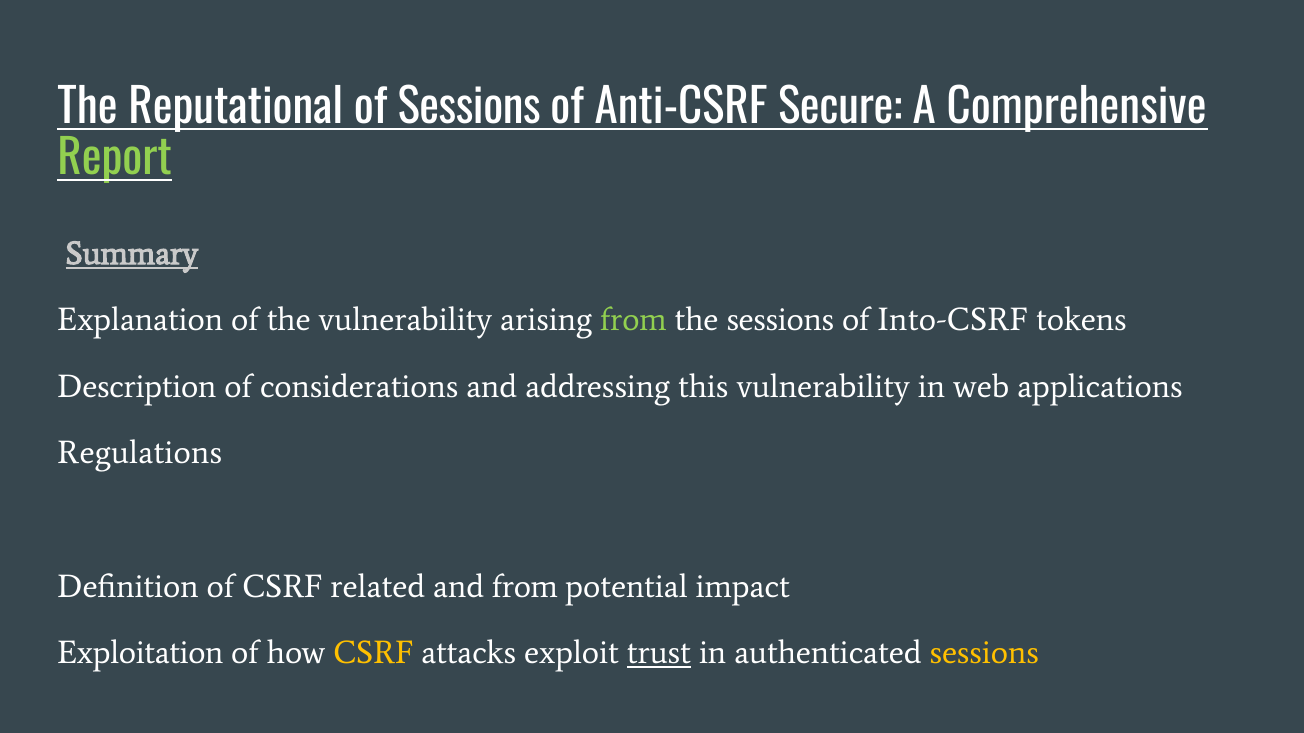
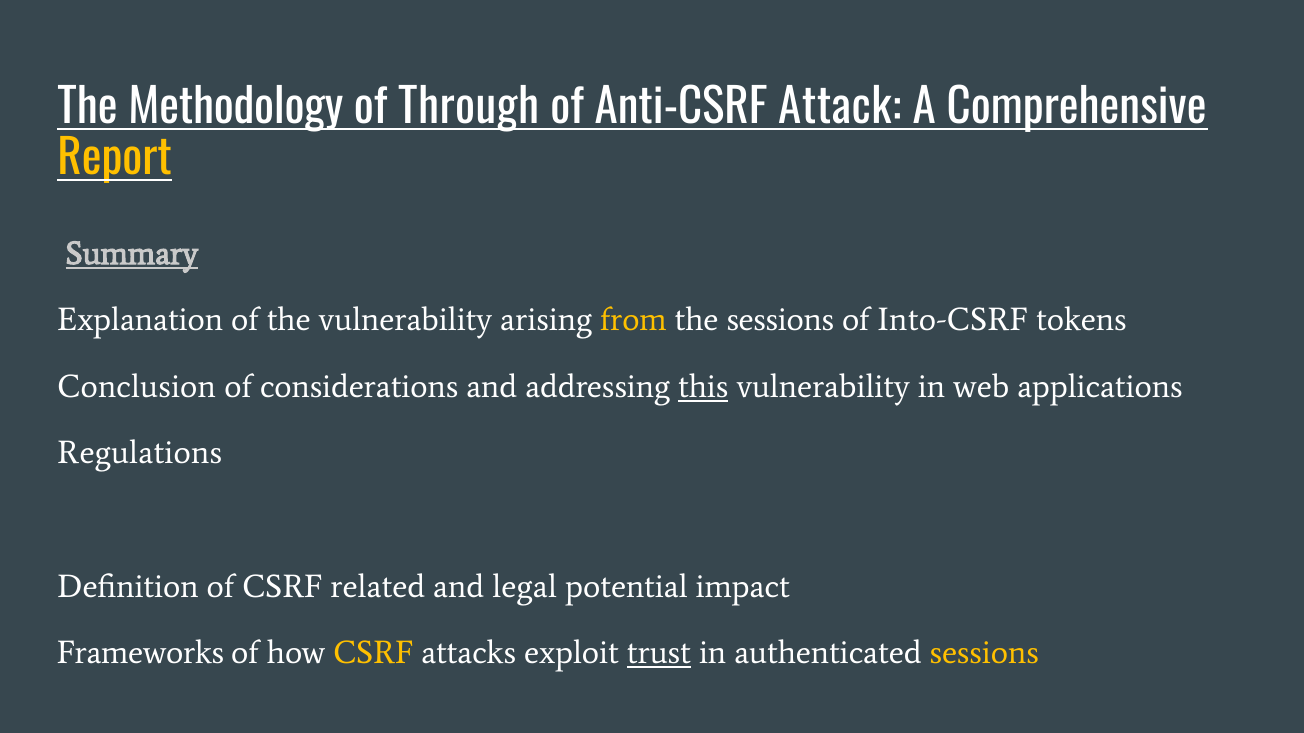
Reputational: Reputational -> Methodology
of Sessions: Sessions -> Through
Secure: Secure -> Attack
Report colour: light green -> yellow
from at (633, 320) colour: light green -> yellow
Description: Description -> Conclusion
this underline: none -> present
and from: from -> legal
Exploitation: Exploitation -> Frameworks
